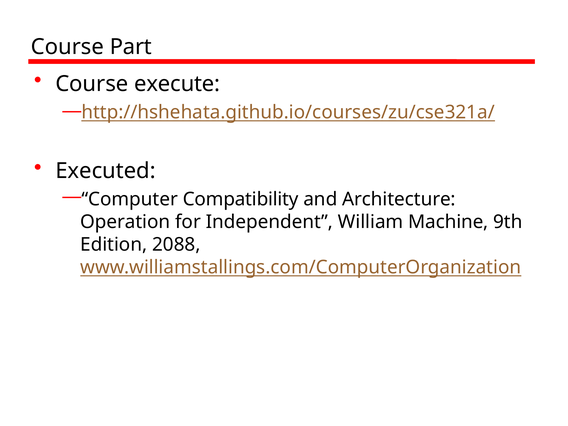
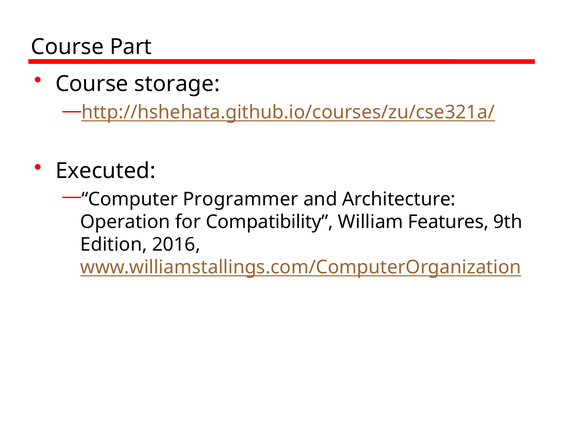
execute: execute -> storage
Compatibility: Compatibility -> Programmer
Independent: Independent -> Compatibility
Machine: Machine -> Features
2088: 2088 -> 2016
